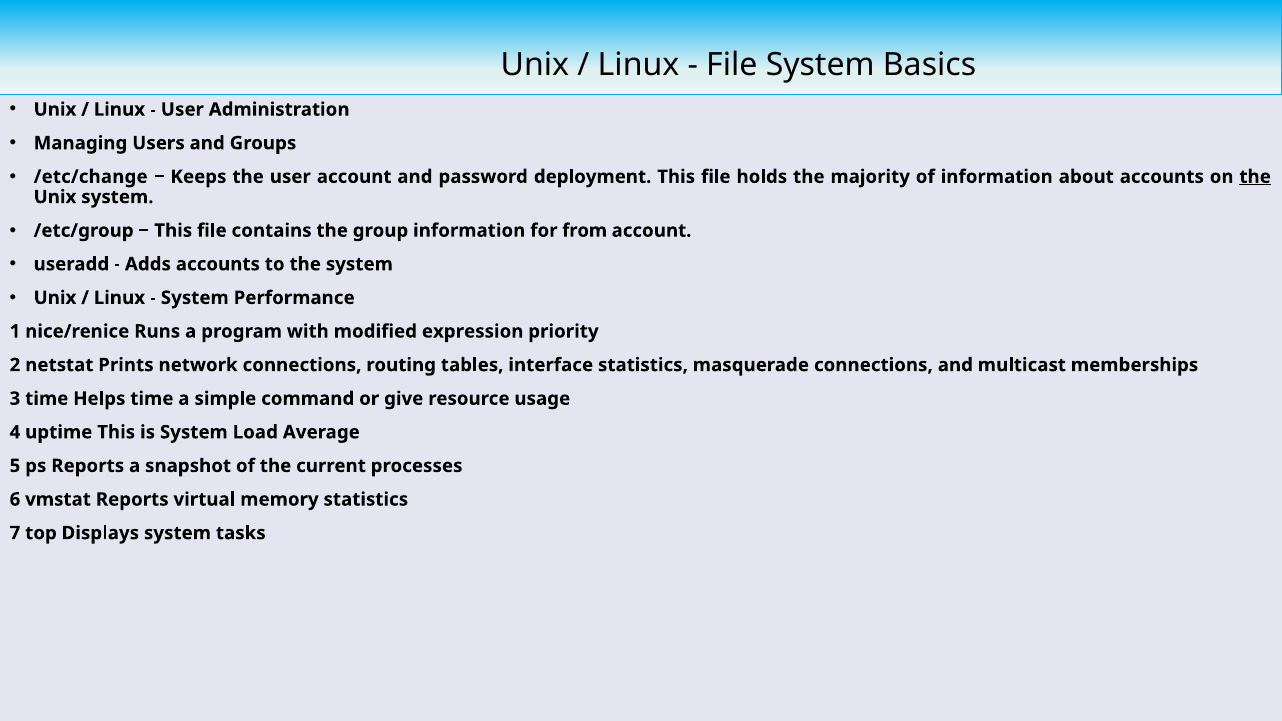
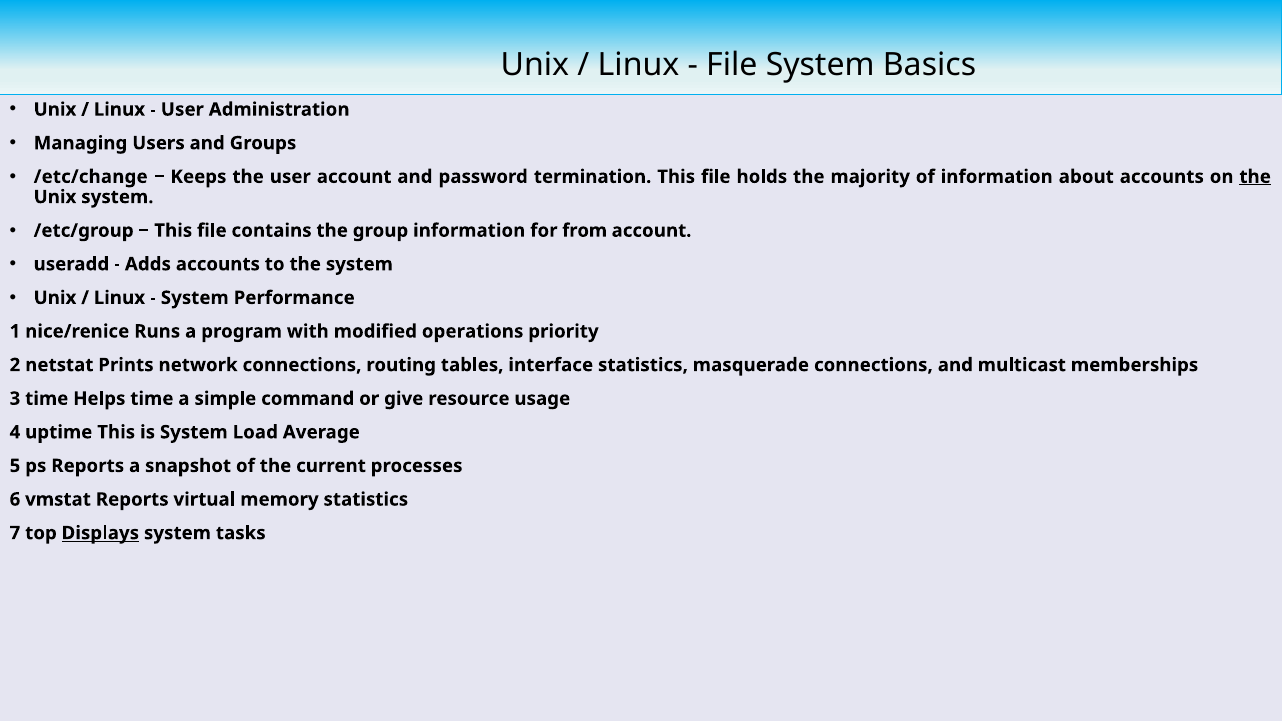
deployment: deployment -> termination
expression: expression -> operations
Displays underline: none -> present
